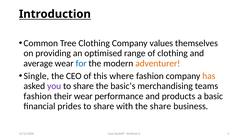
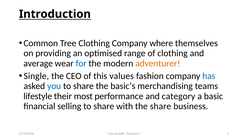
values: values -> where
where: where -> values
has colour: orange -> blue
you colour: purple -> blue
fashion at (38, 96): fashion -> lifestyle
their wear: wear -> most
products: products -> category
prides: prides -> selling
